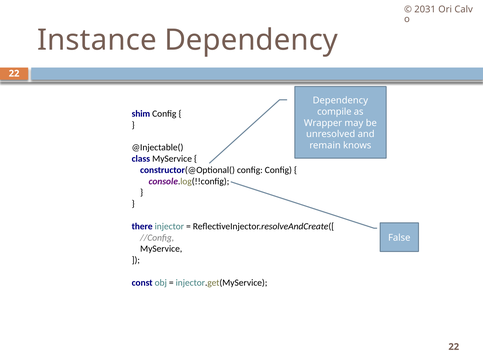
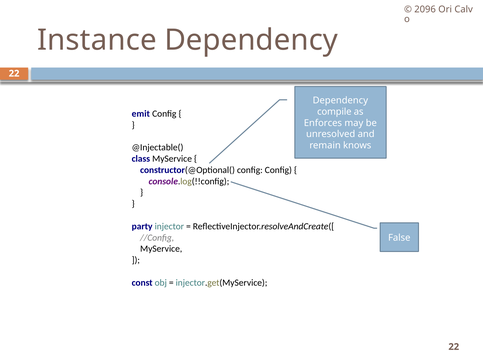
2031: 2031 -> 2096
shim: shim -> emit
Wrapper: Wrapper -> Enforces
there: there -> party
